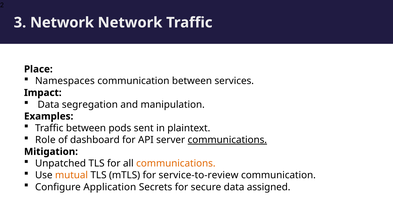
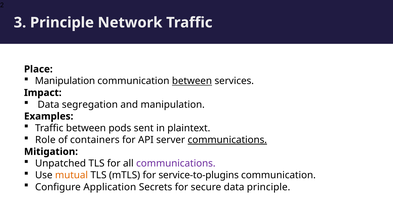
3 Network: Network -> Principle
Namespaces at (65, 81): Namespaces -> Manipulation
between at (192, 81) underline: none -> present
dashboard: dashboard -> containers
communications at (176, 163) colour: orange -> purple
service-to-review: service-to-review -> service-to-plugins
data assigned: assigned -> principle
